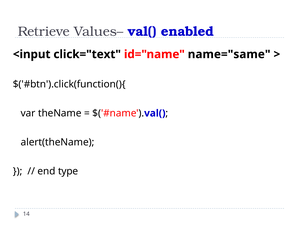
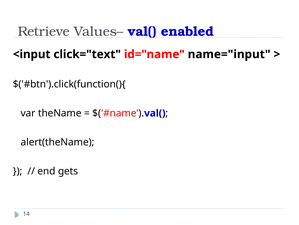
name="same: name="same -> name="input
type: type -> gets
